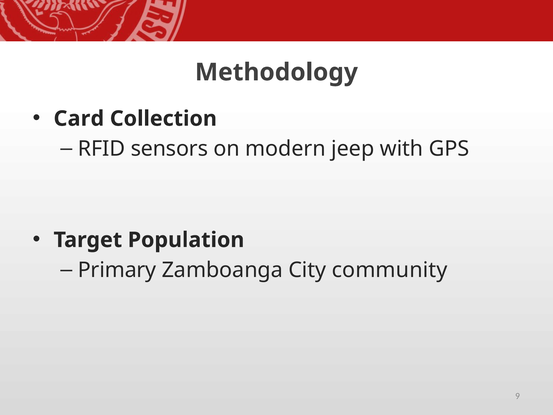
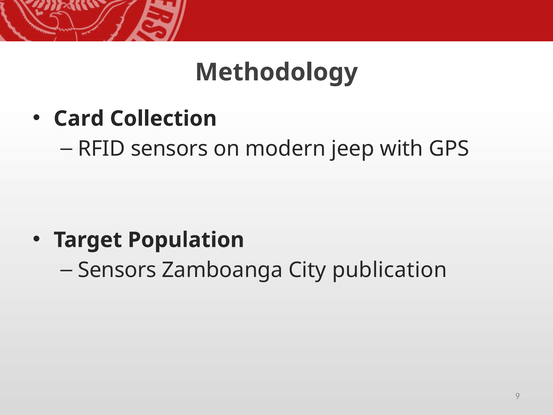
Primary at (117, 270): Primary -> Sensors
community: community -> publication
